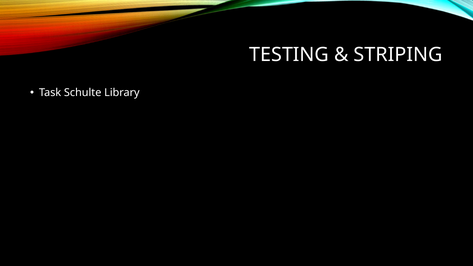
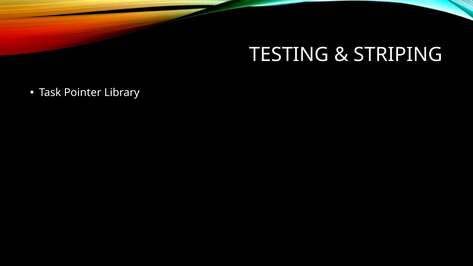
Schulte: Schulte -> Pointer
